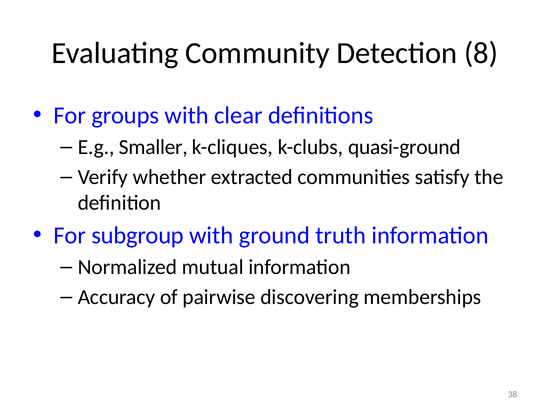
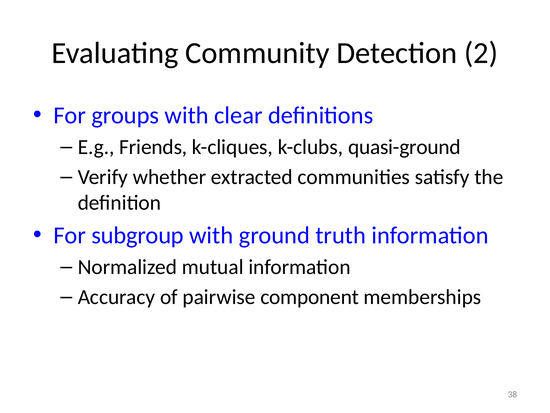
8: 8 -> 2
Smaller: Smaller -> Friends
discovering: discovering -> component
